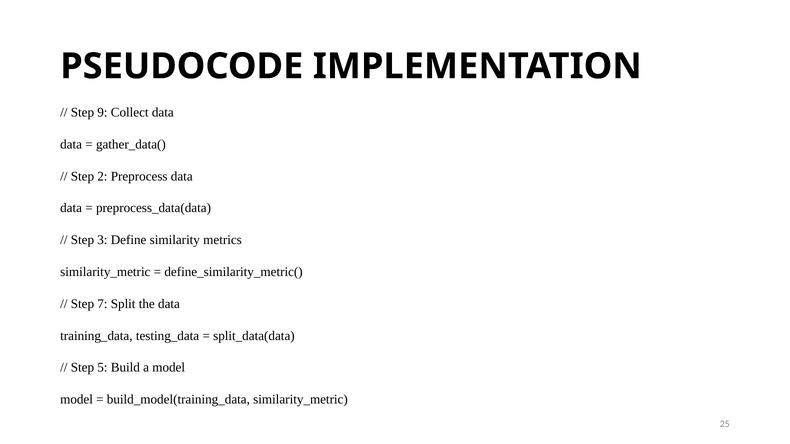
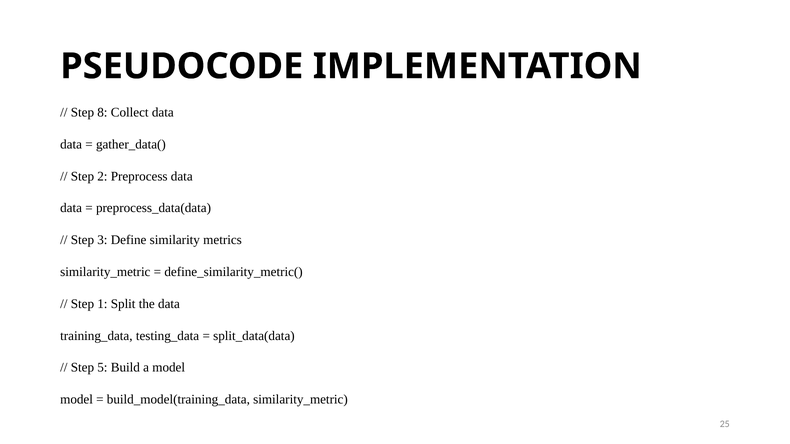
9: 9 -> 8
7: 7 -> 1
